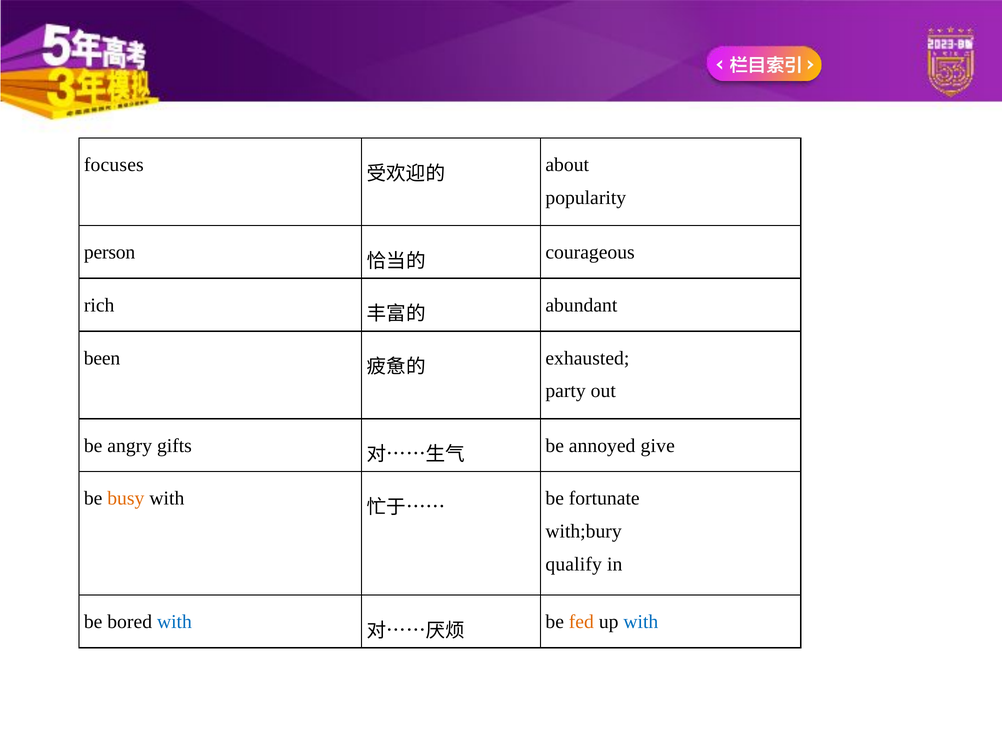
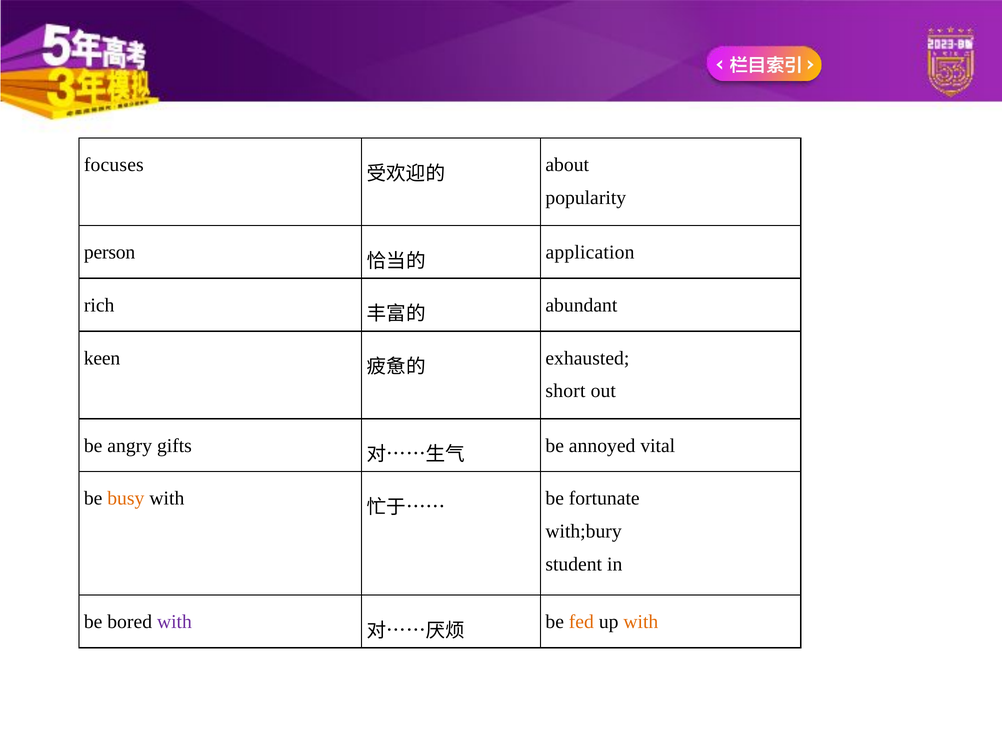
courageous: courageous -> application
been: been -> keen
party: party -> short
give: give -> vital
qualify: qualify -> student
with at (174, 622) colour: blue -> purple
with at (641, 622) colour: blue -> orange
